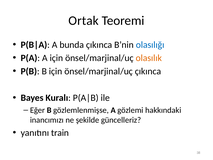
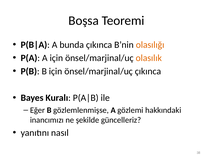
Ortak: Ortak -> Boşsa
olasılığı colour: blue -> orange
train: train -> nasıl
